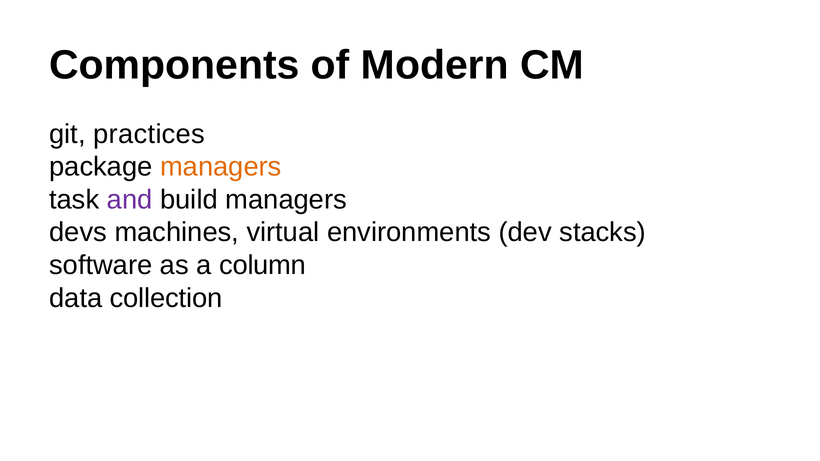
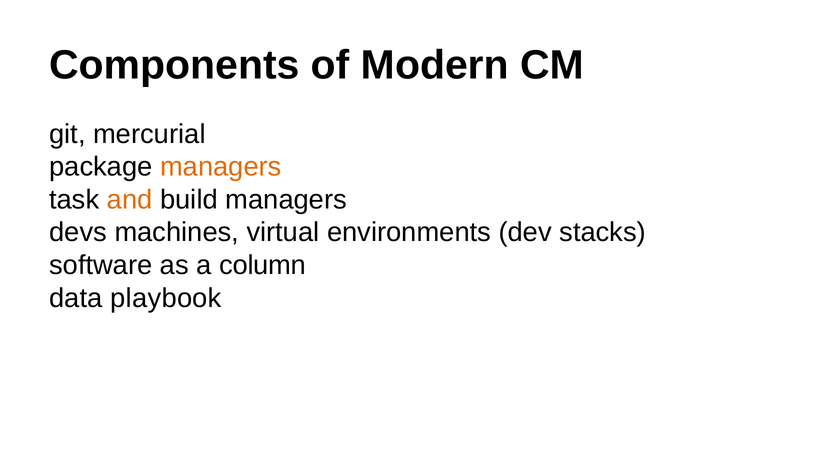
practices: practices -> mercurial
and colour: purple -> orange
collection: collection -> playbook
